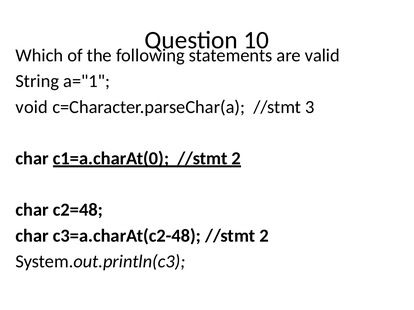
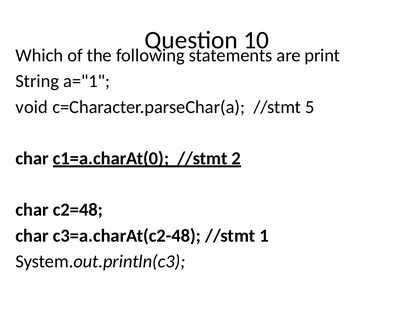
valid: valid -> print
3: 3 -> 5
c3=a.charAt(c2-48 //stmt 2: 2 -> 1
